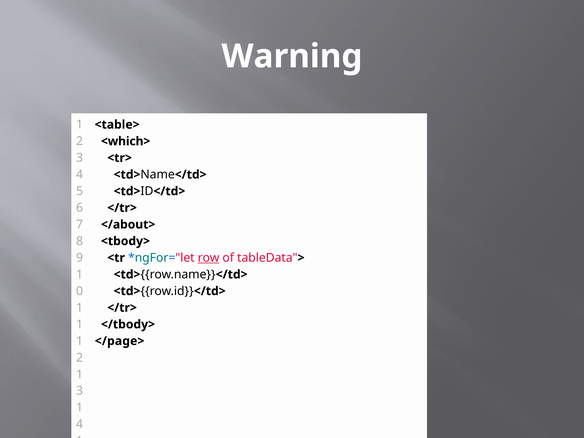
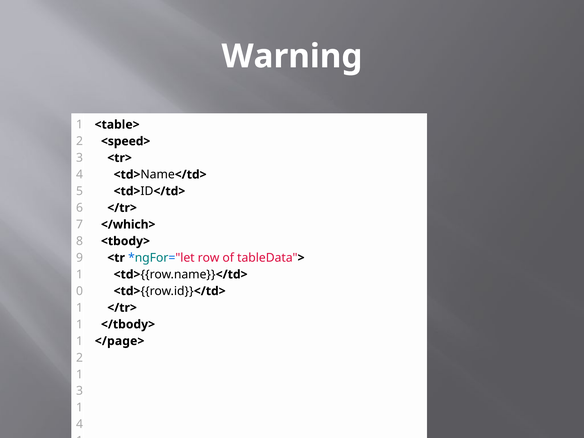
<which>: <which> -> <speed>
</about>: </about> -> </which>
row underline: present -> none
